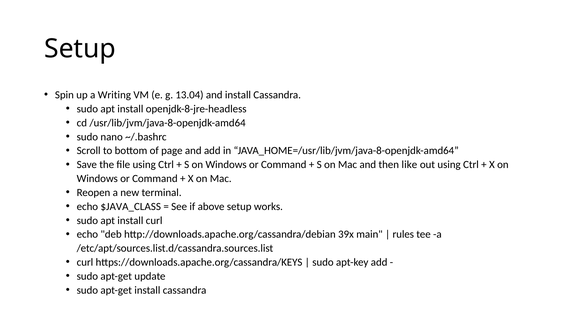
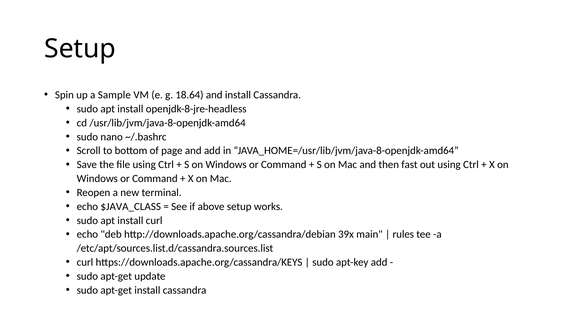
Writing: Writing -> Sample
13.04: 13.04 -> 18.64
like: like -> fast
